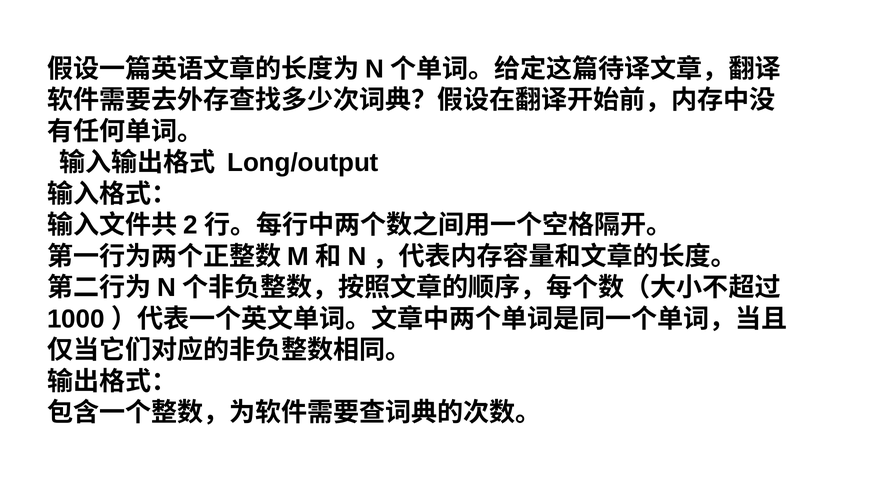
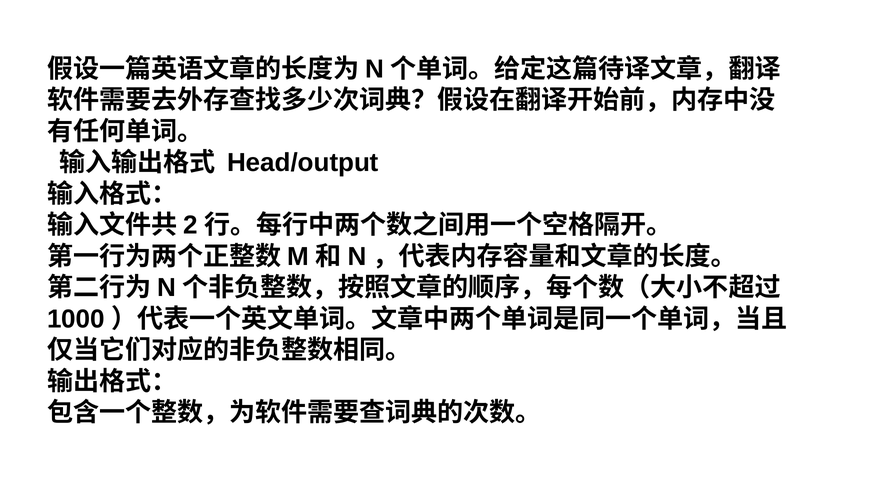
Long/output: Long/output -> Head/output
